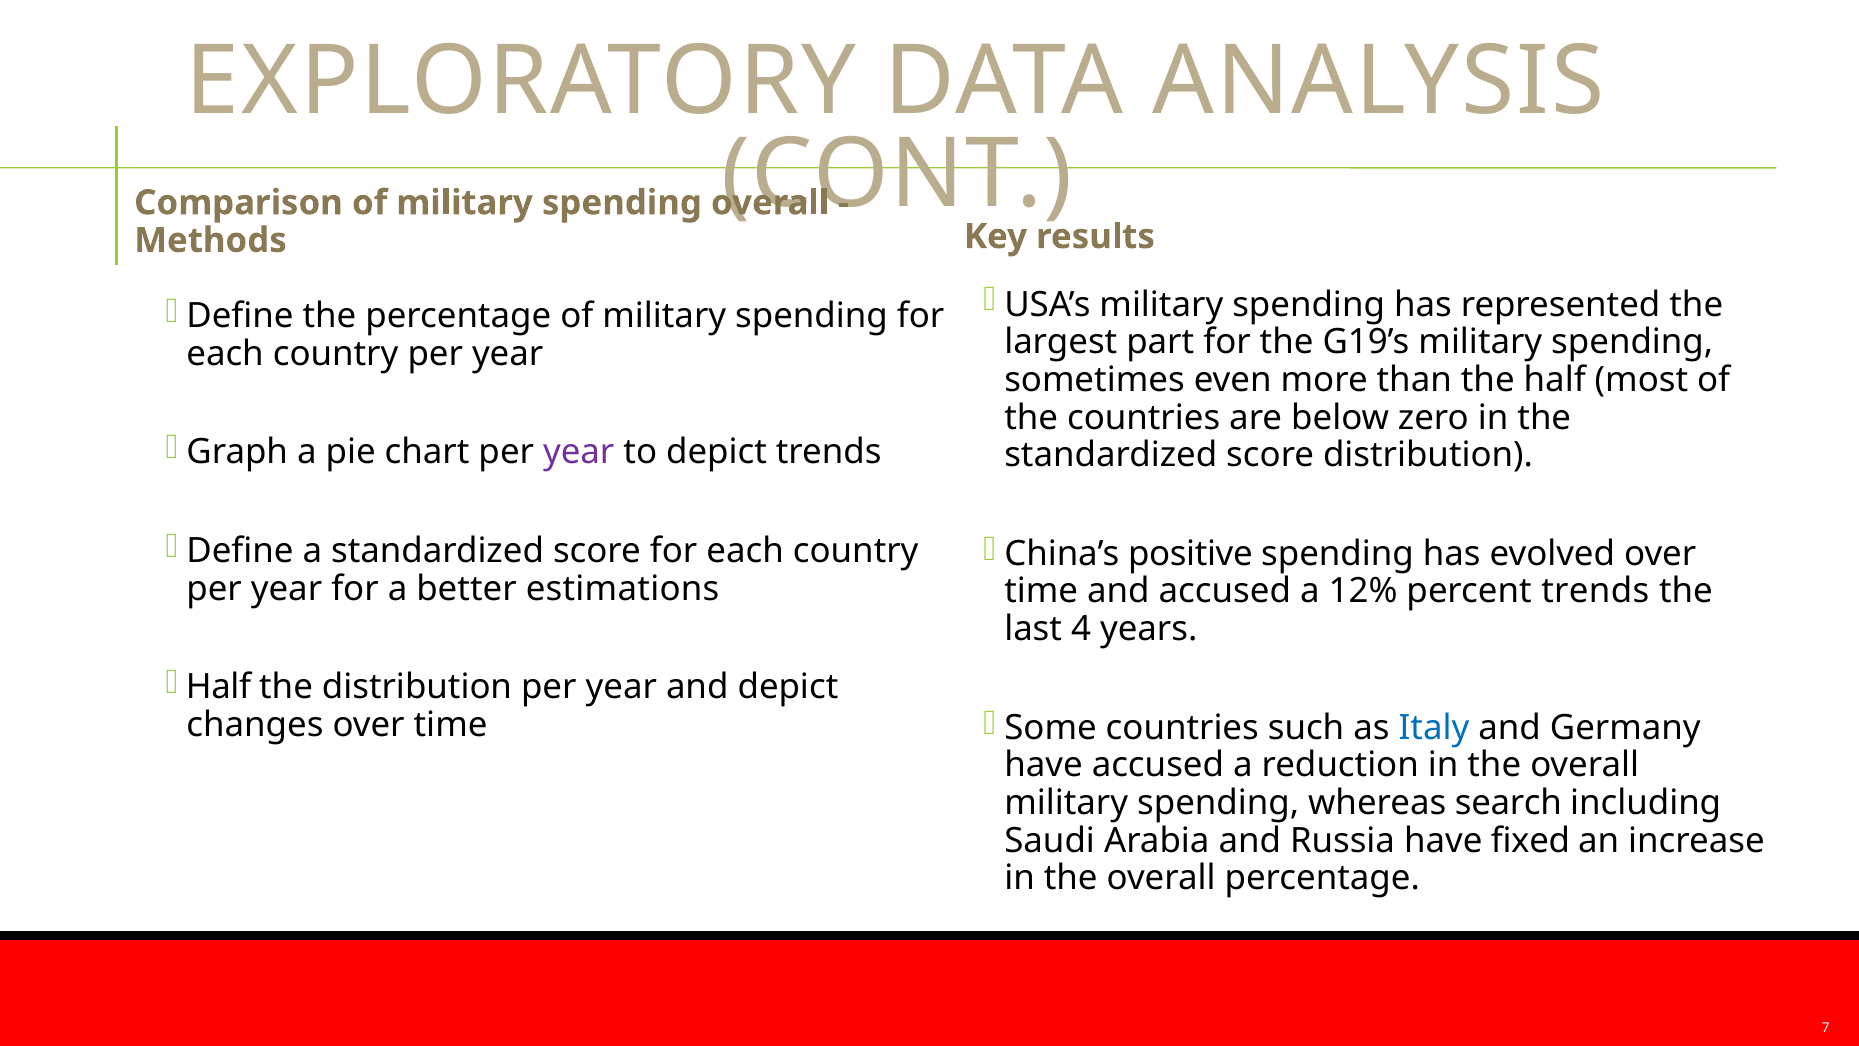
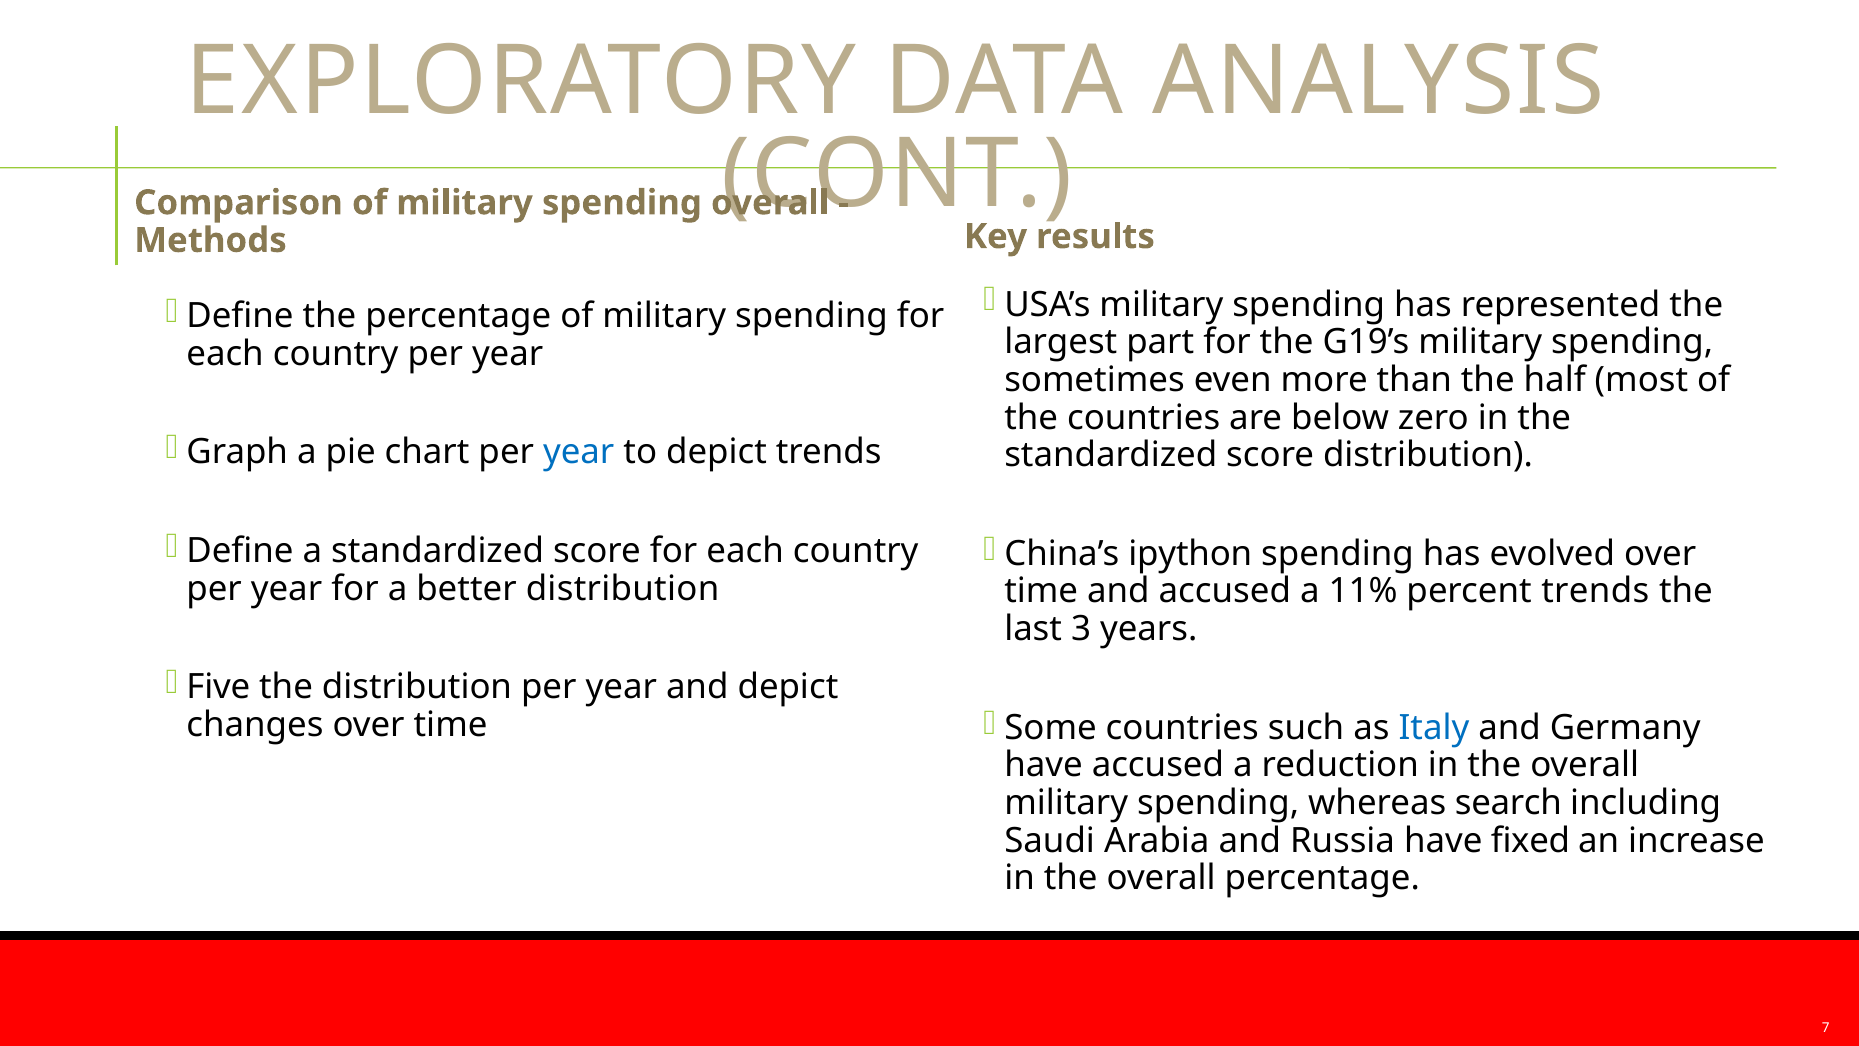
year at (579, 452) colour: purple -> blue
positive: positive -> ipython
better estimations: estimations -> distribution
12%: 12% -> 11%
4: 4 -> 3
Half at (218, 687): Half -> Five
